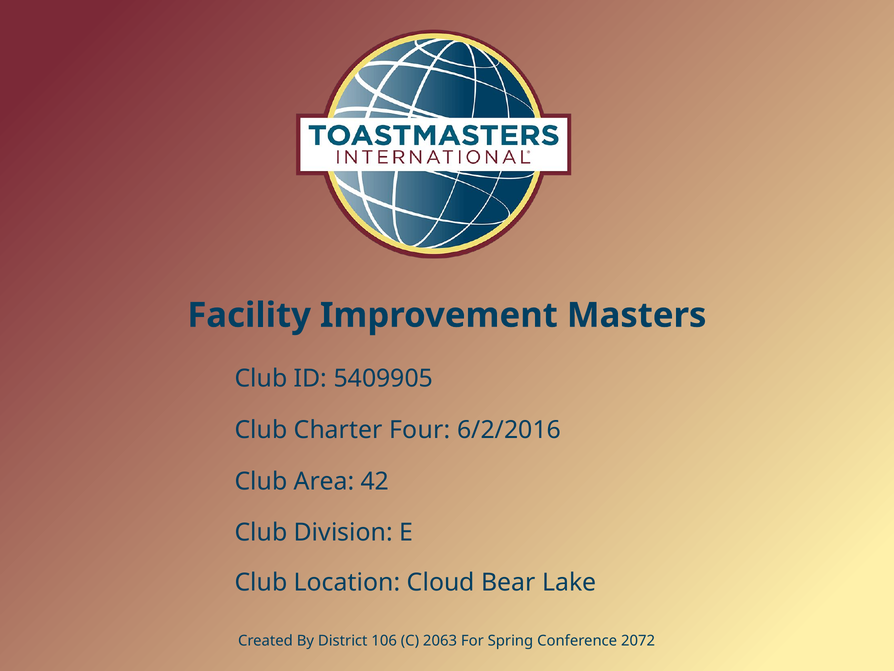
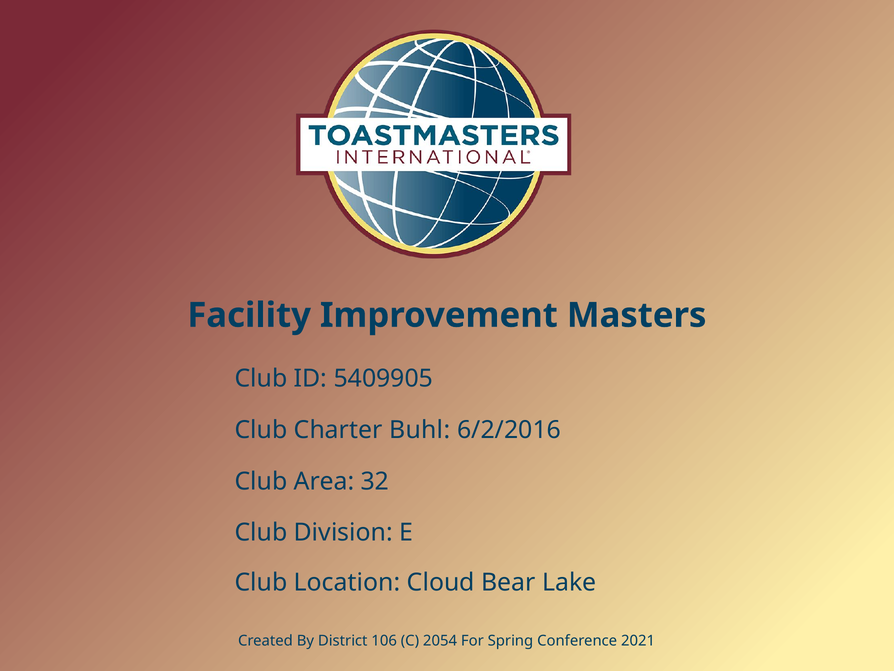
Four: Four -> Buhl
42: 42 -> 32
2063: 2063 -> 2054
2072: 2072 -> 2021
